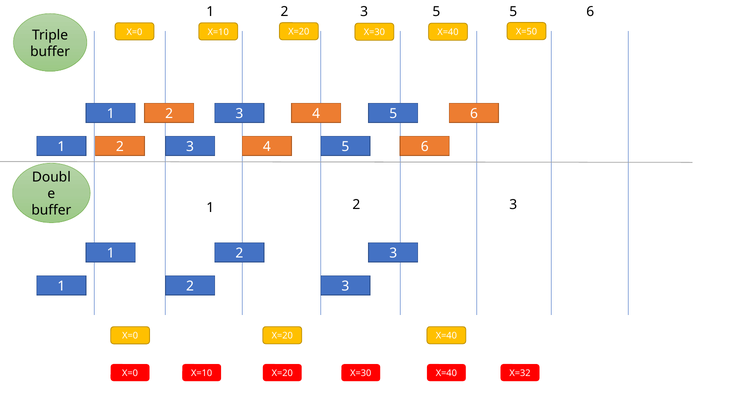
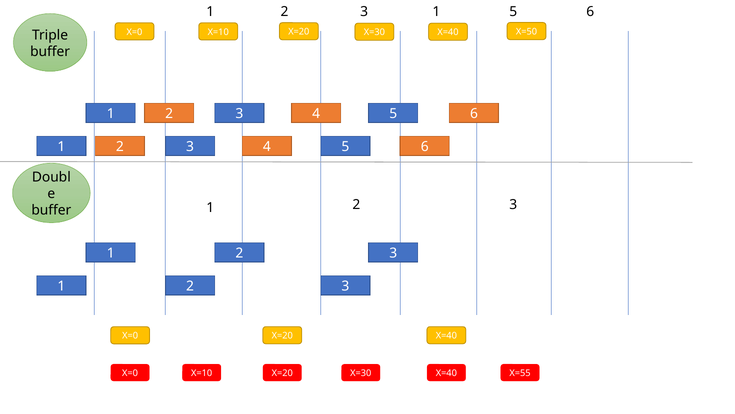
5 at (436, 12): 5 -> 1
X=32: X=32 -> X=55
